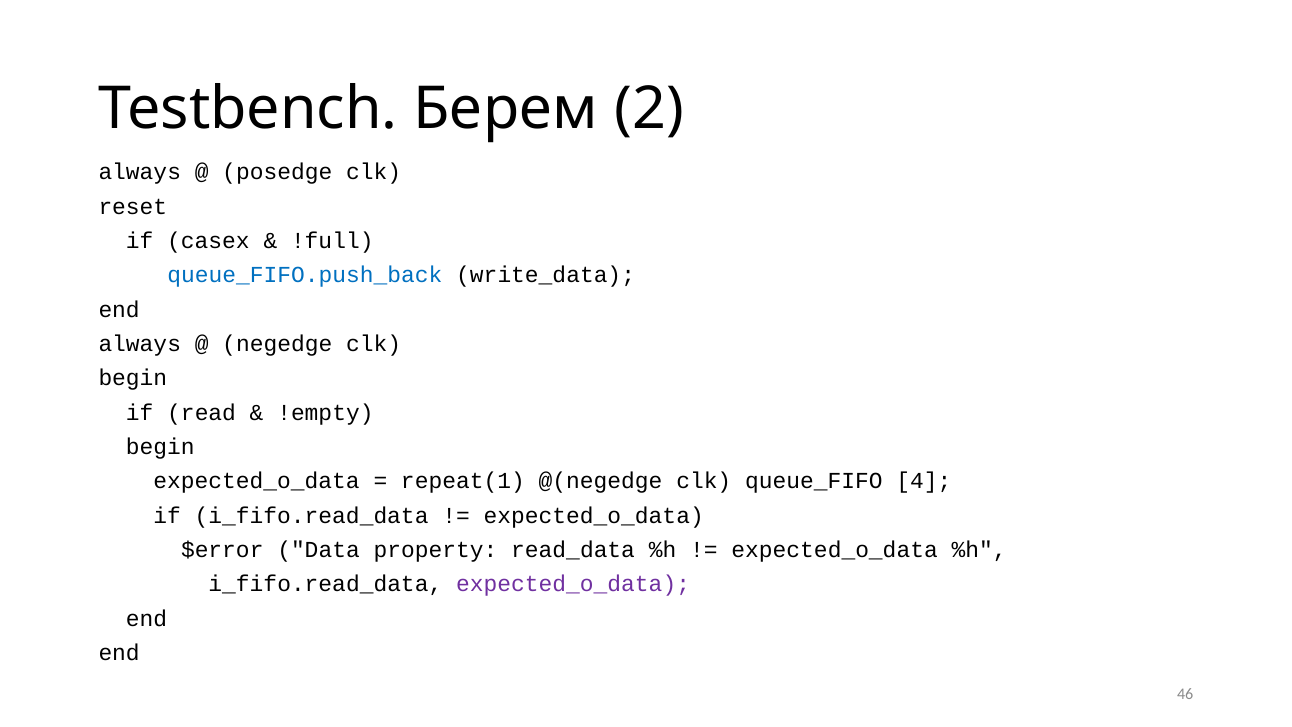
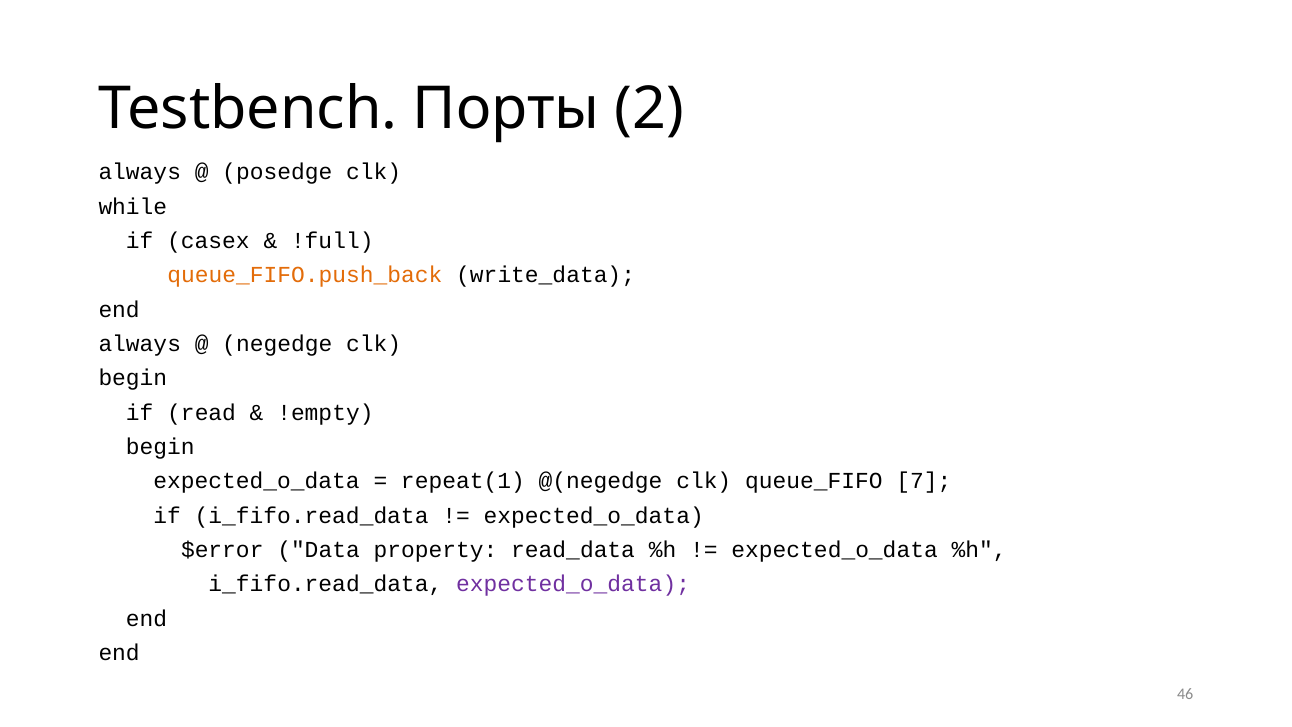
Берем: Берем -> Порты
reset: reset -> while
queue_FIFO.push_back colour: blue -> orange
4: 4 -> 7
